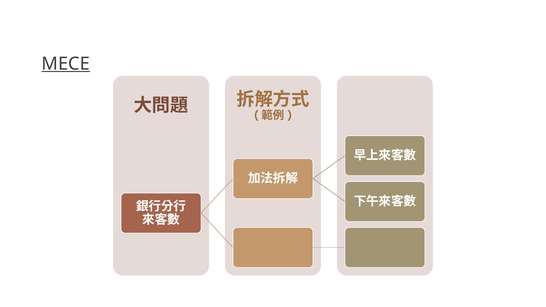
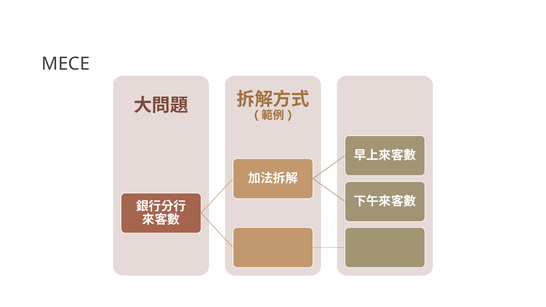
MECE underline: present -> none
